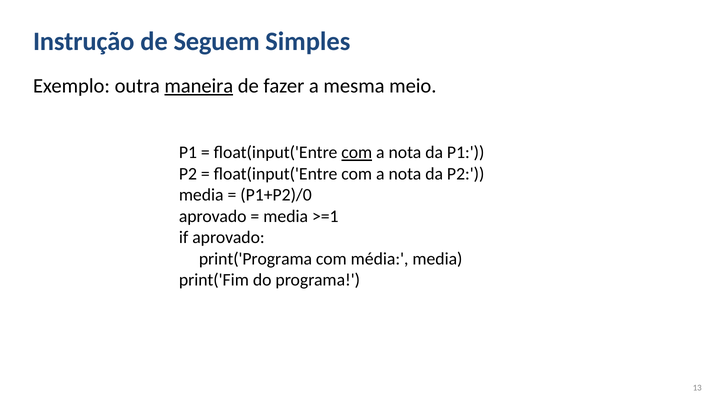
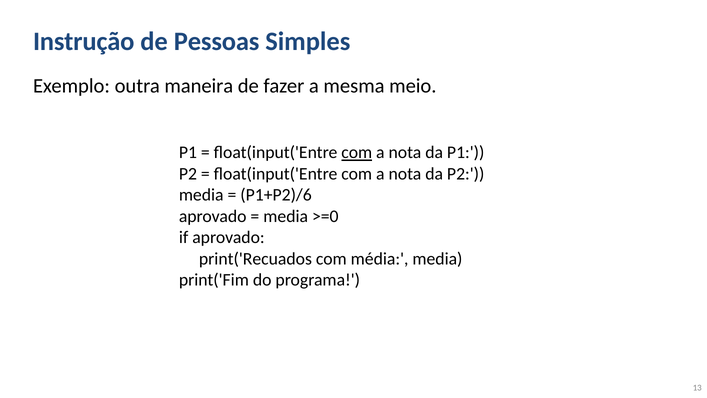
Seguem: Seguem -> Pessoas
maneira underline: present -> none
P1+P2)/0: P1+P2)/0 -> P1+P2)/6
>=1: >=1 -> >=0
print('Programa: print('Programa -> print('Recuados
